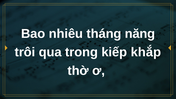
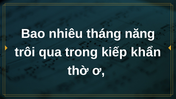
khắp: khắp -> khẩn
